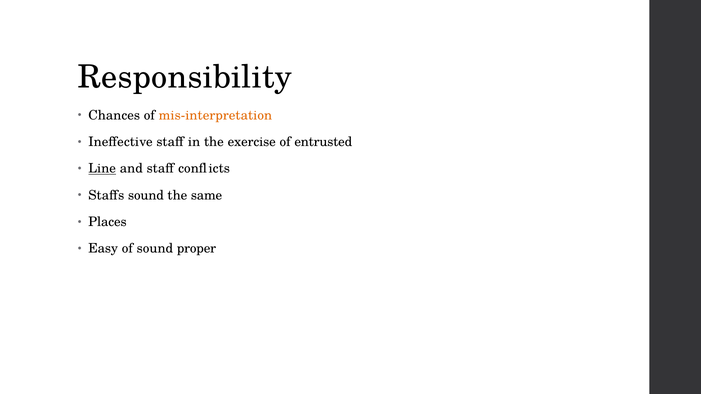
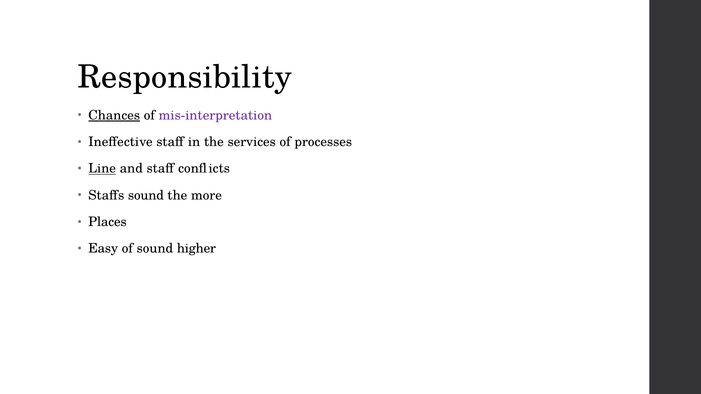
Chances underline: none -> present
mis-interpretation colour: orange -> purple
exercise: exercise -> services
entrusted: entrusted -> processes
same: same -> more
proper: proper -> higher
